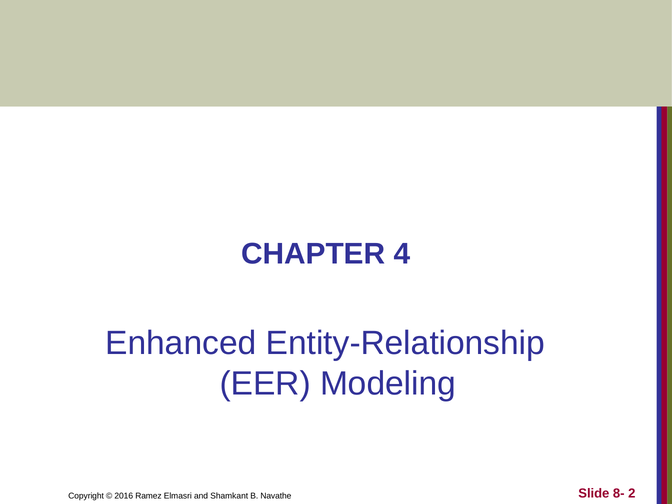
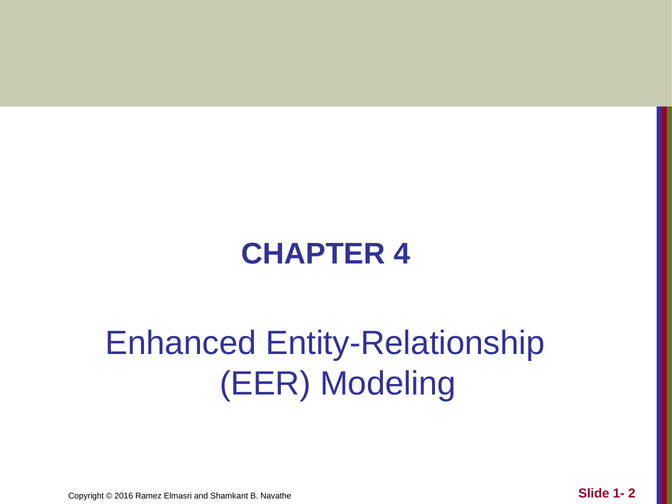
8-: 8- -> 1-
